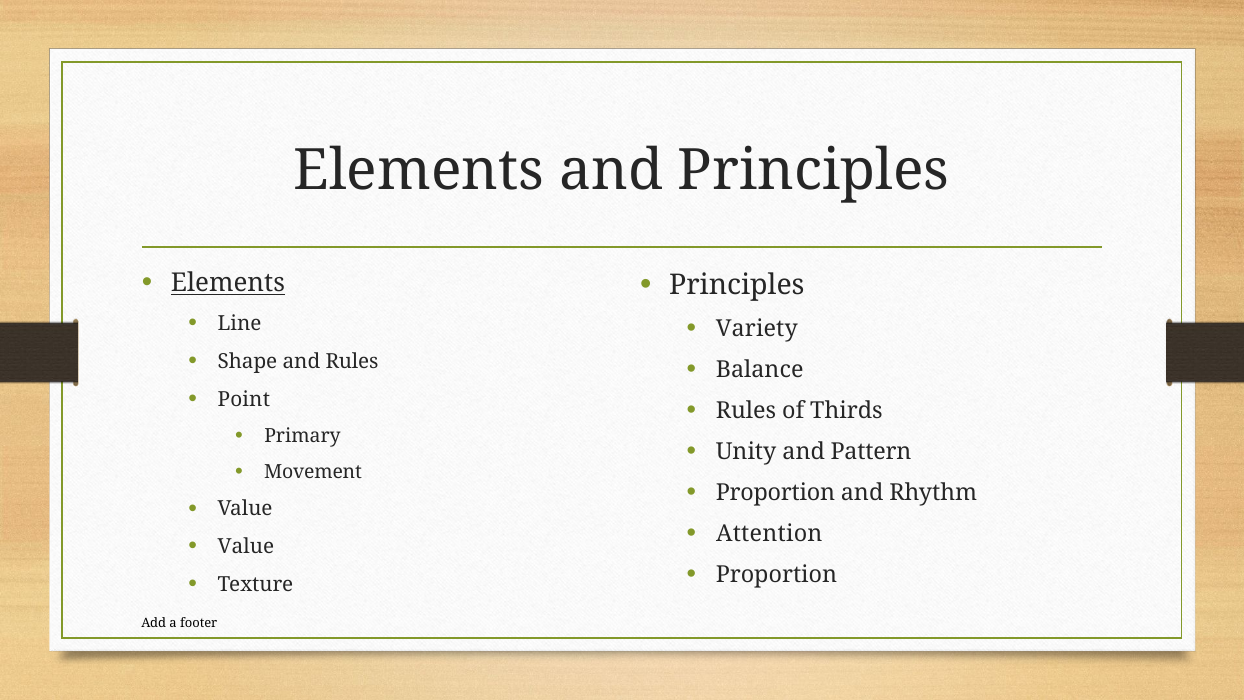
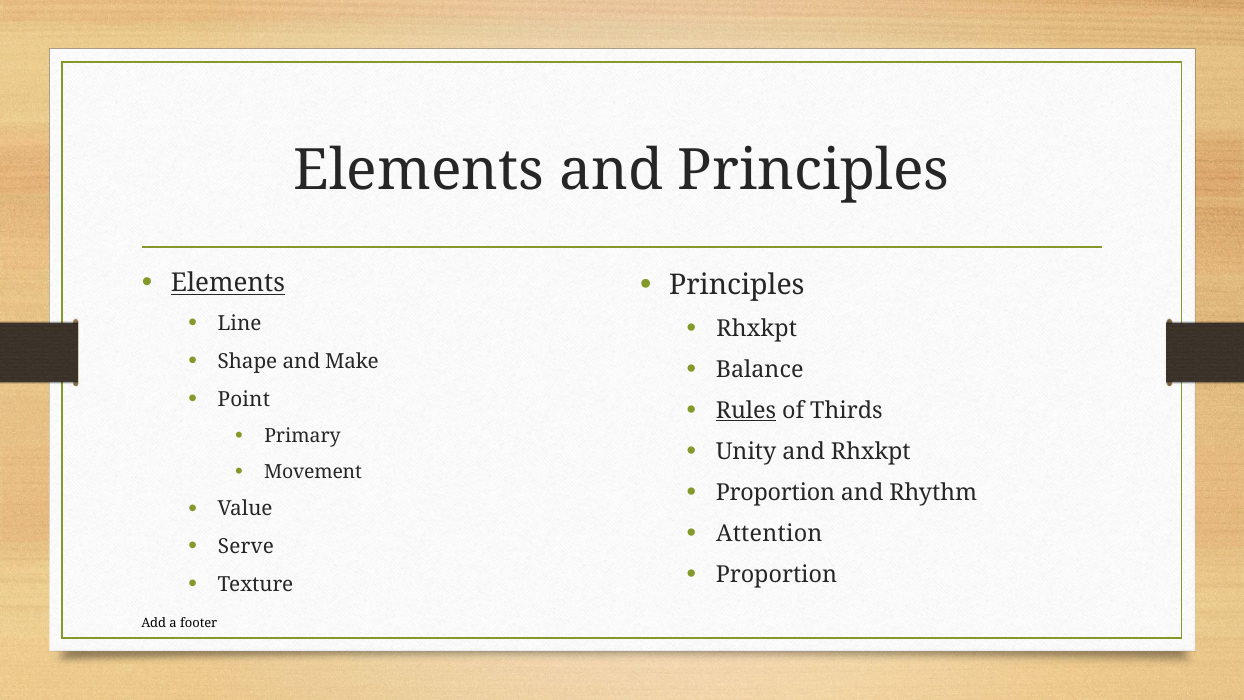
Variety at (757, 329): Variety -> Rhxkpt
and Rules: Rules -> Make
Rules at (746, 411) underline: none -> present
and Pattern: Pattern -> Rhxkpt
Value at (246, 547): Value -> Serve
